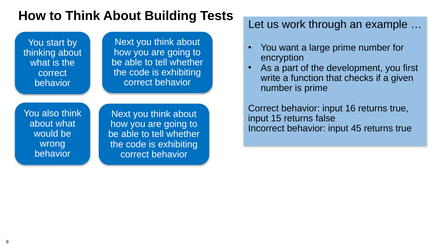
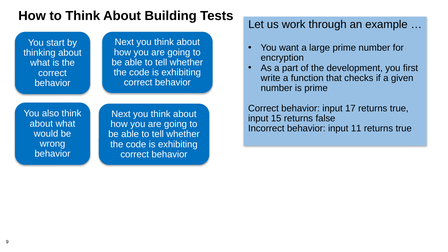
16: 16 -> 17
45: 45 -> 11
